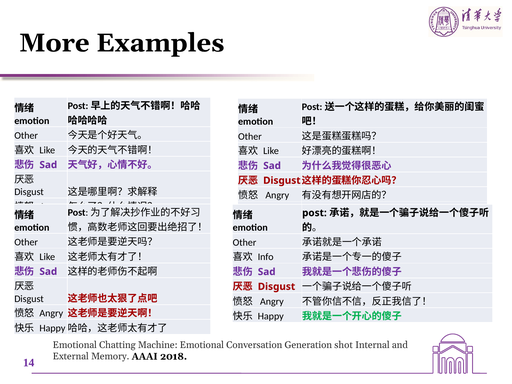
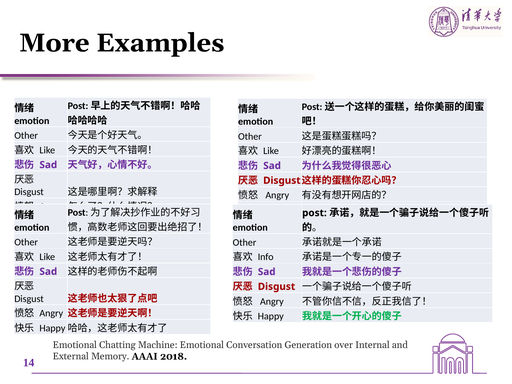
shot: shot -> over
